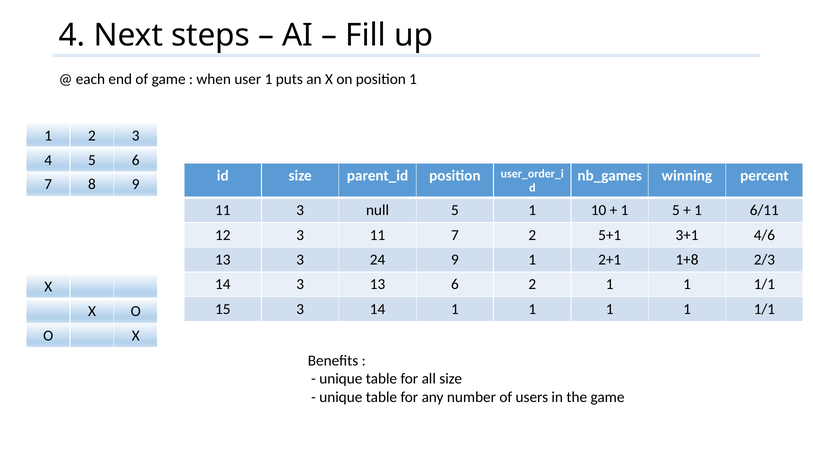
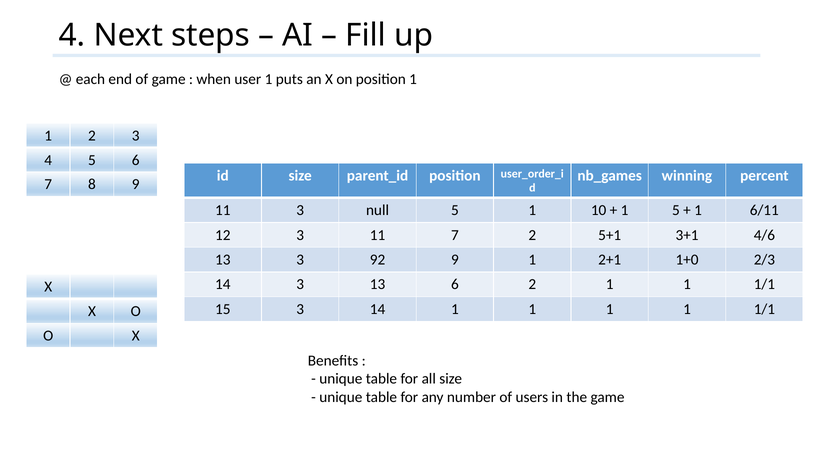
24: 24 -> 92
1+8: 1+8 -> 1+0
